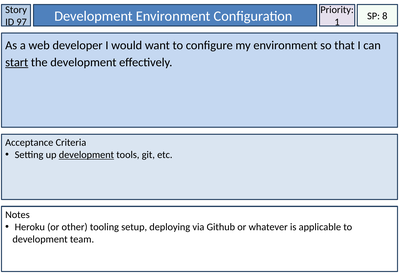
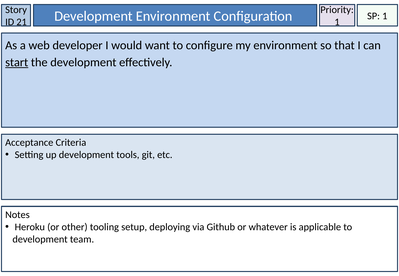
SP 8: 8 -> 1
97: 97 -> 21
development at (86, 155) underline: present -> none
